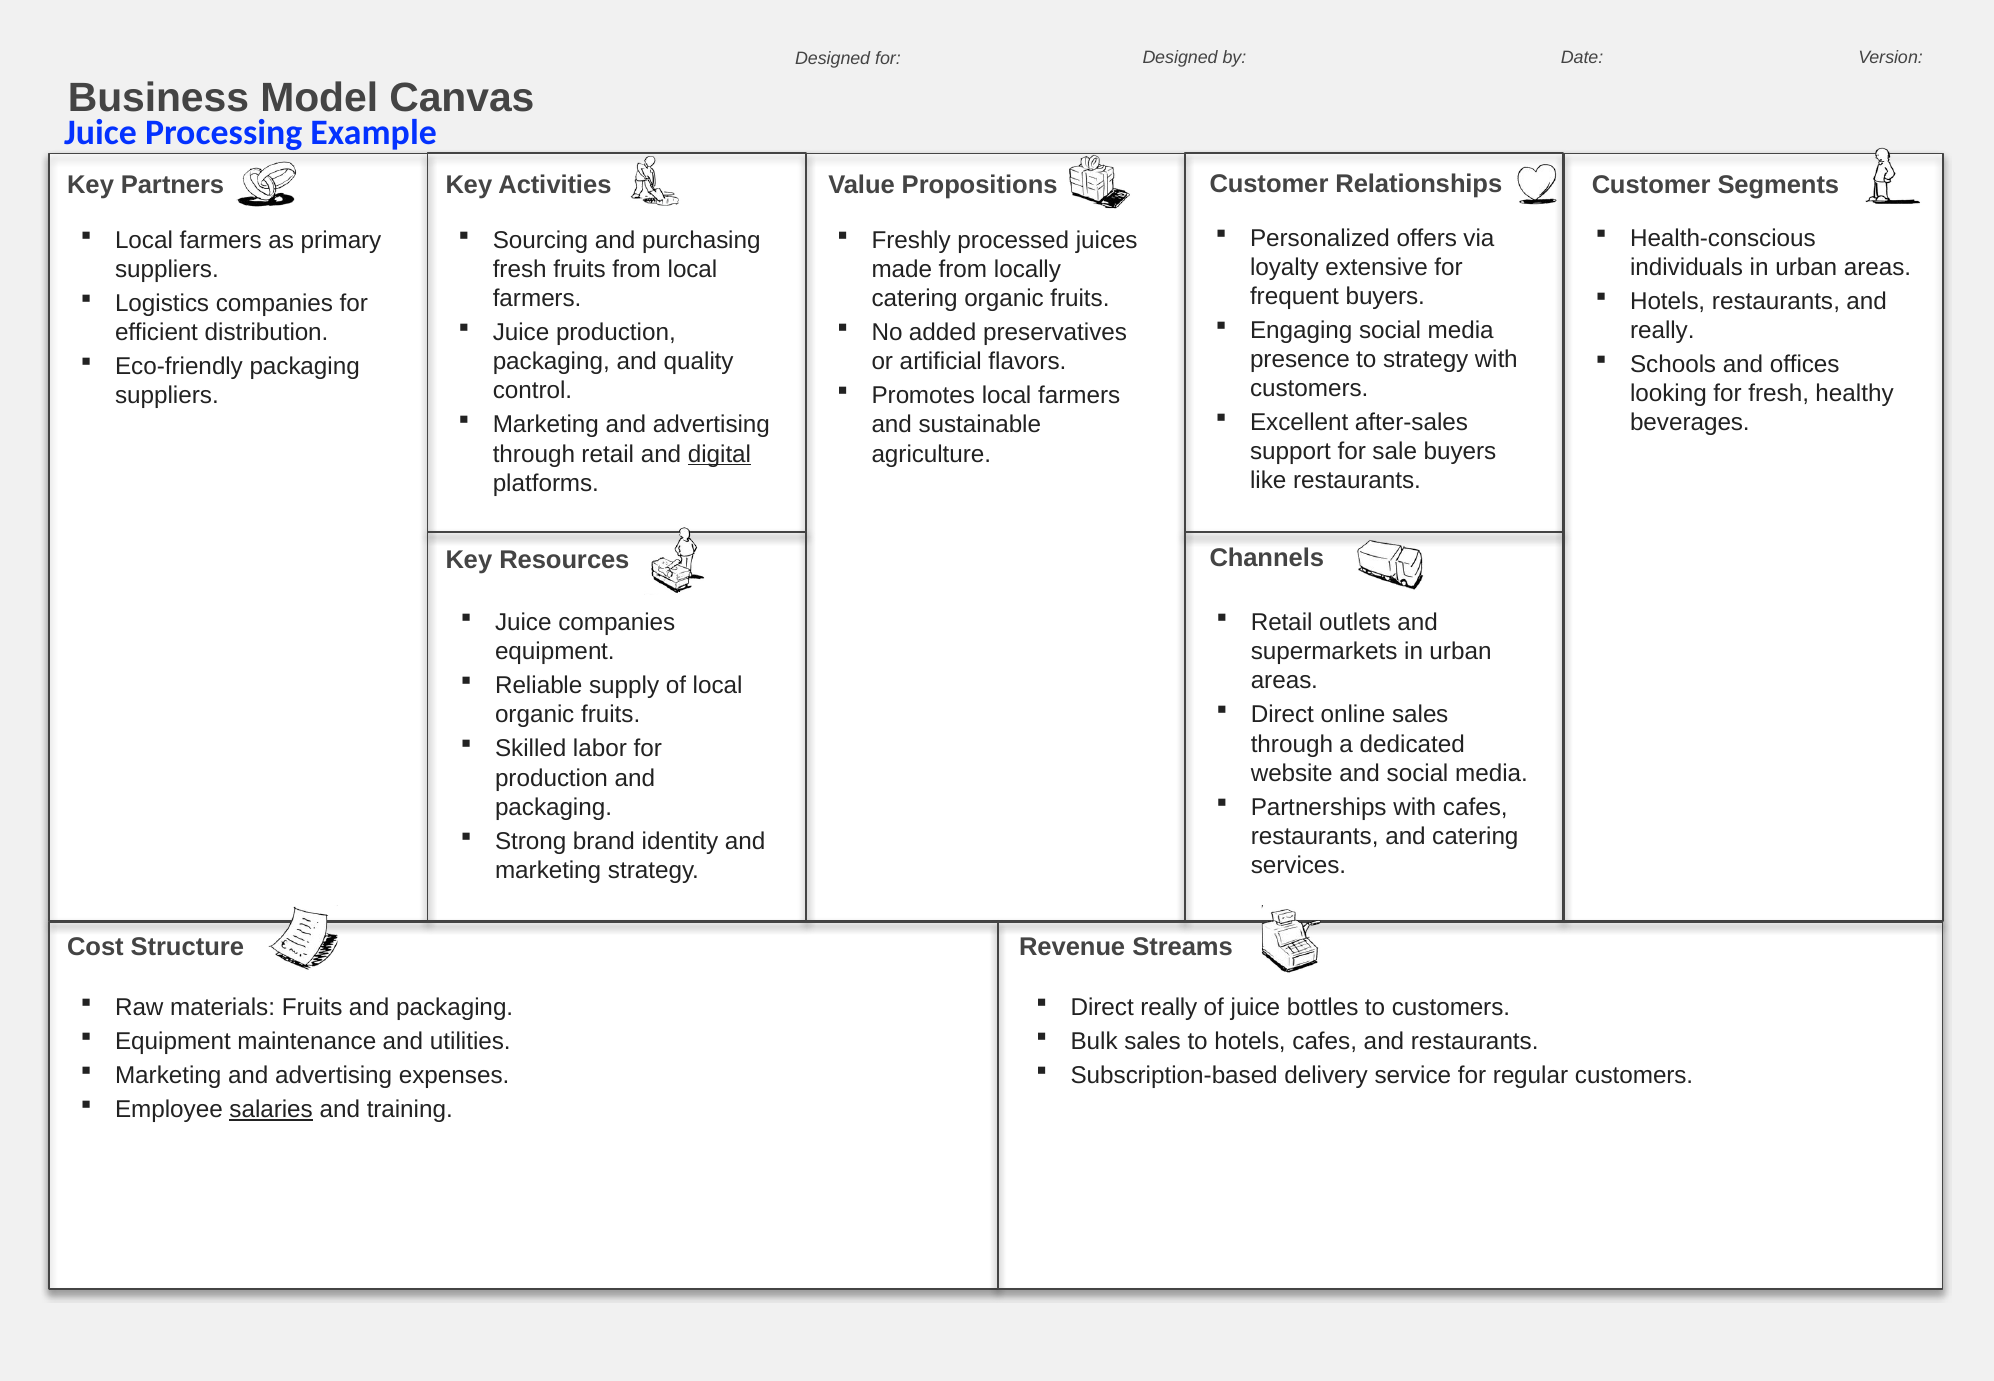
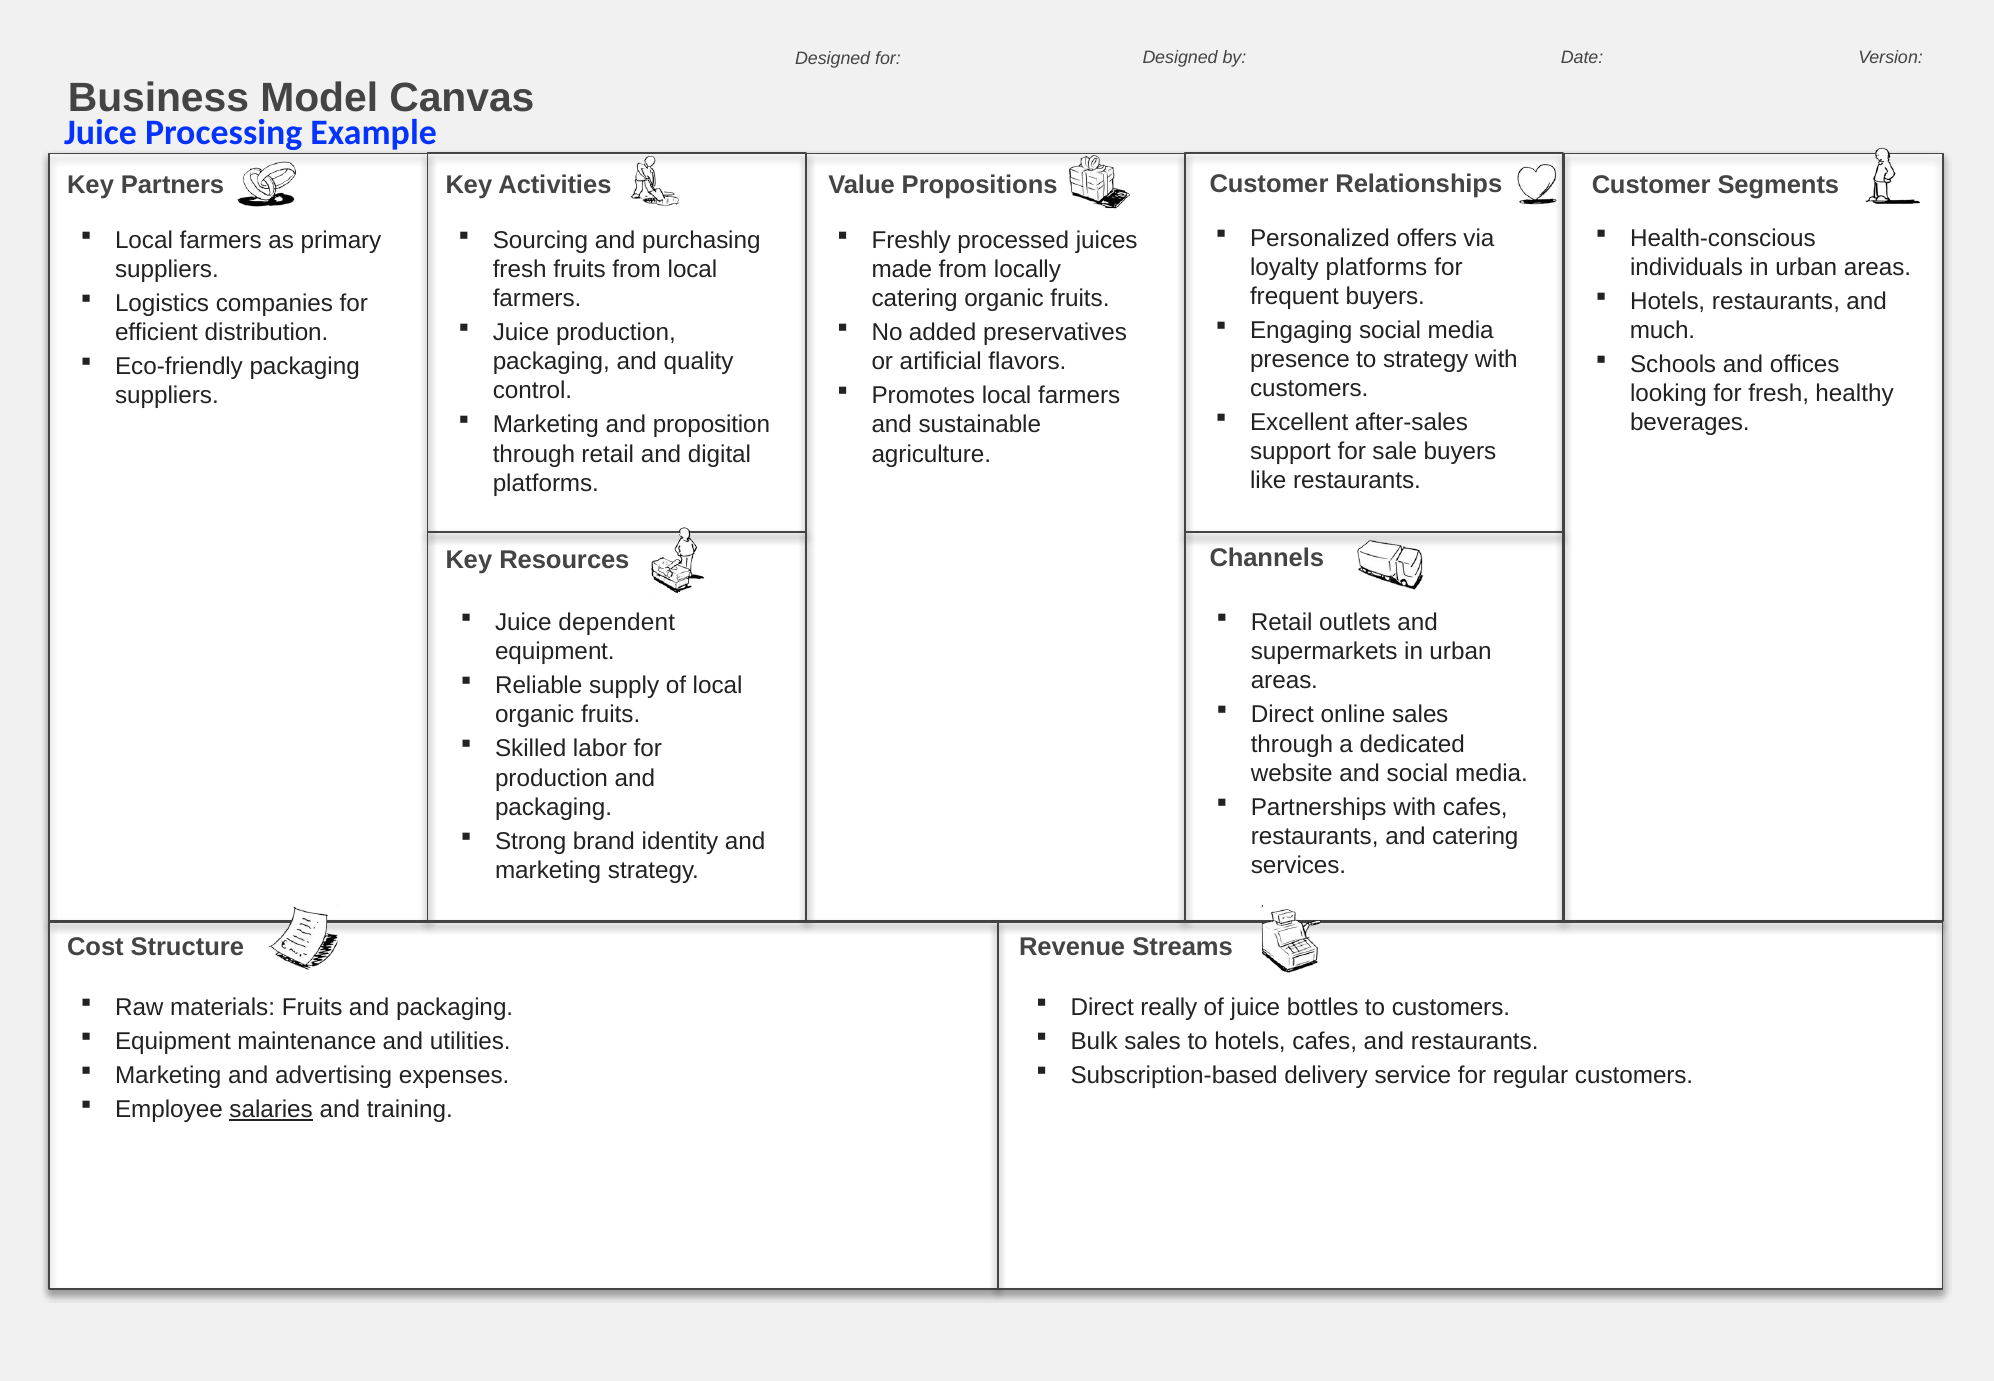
loyalty extensive: extensive -> platforms
really at (1662, 330): really -> much
advertising at (711, 425): advertising -> proposition
digital underline: present -> none
Juice companies: companies -> dependent
